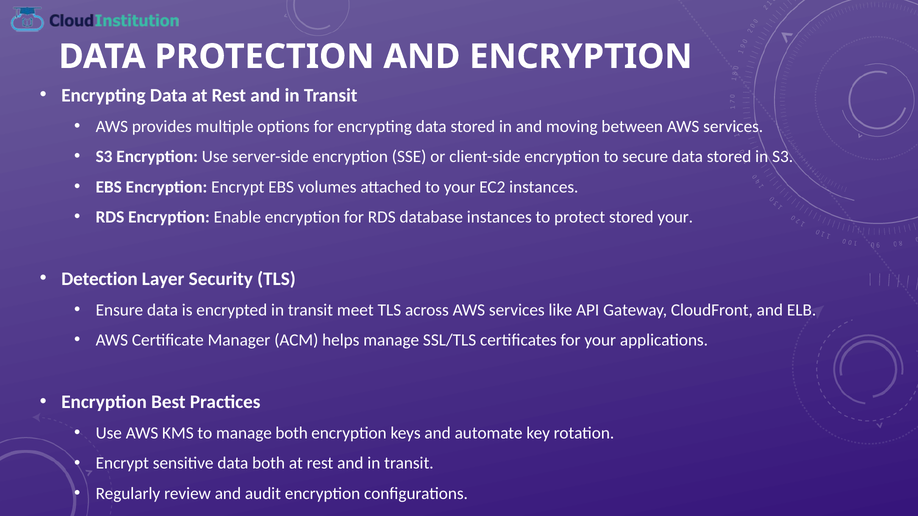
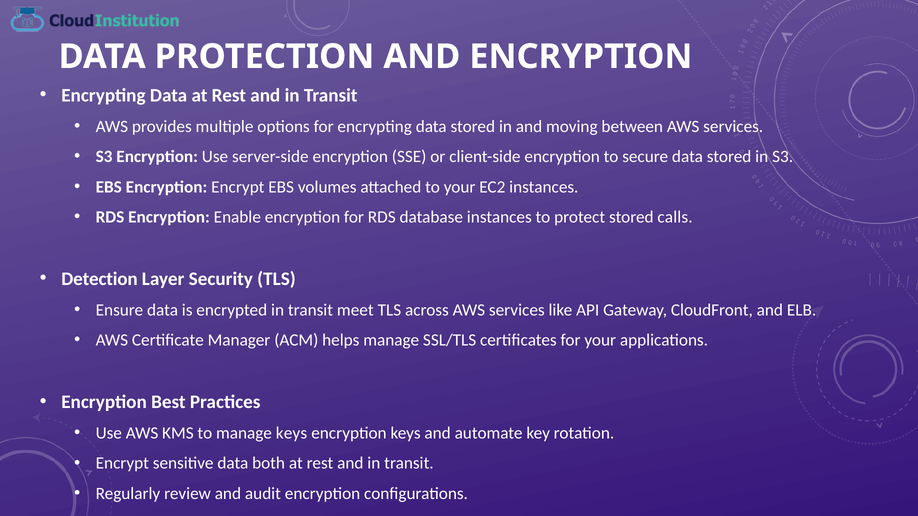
stored your: your -> calls
manage both: both -> keys
